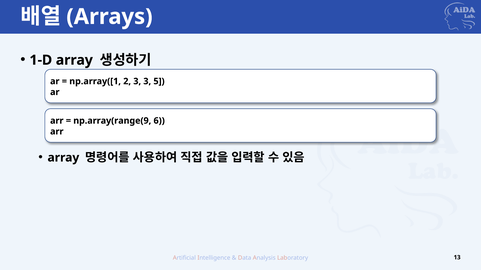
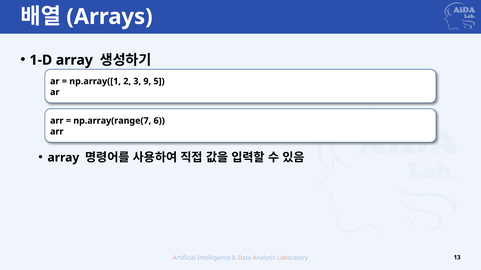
3 3: 3 -> 9
np.array(range(9: np.array(range(9 -> np.array(range(7
